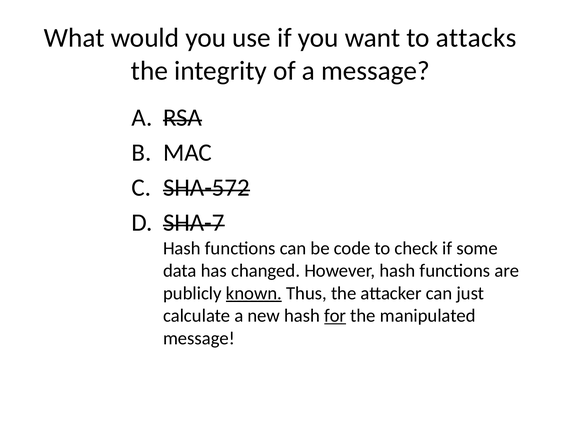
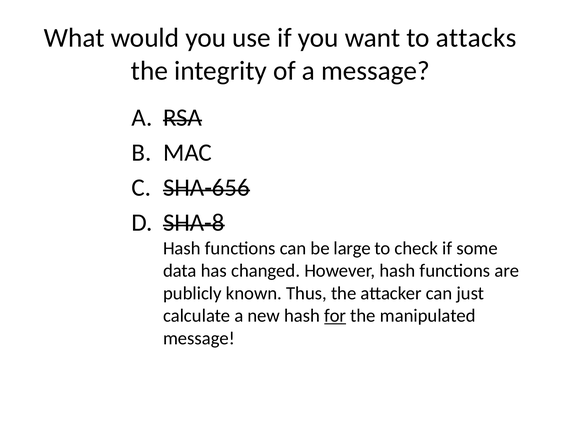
SHA-572: SHA-572 -> SHA-656
SHA-7: SHA-7 -> SHA-8
code: code -> large
known underline: present -> none
